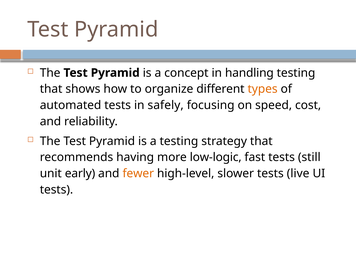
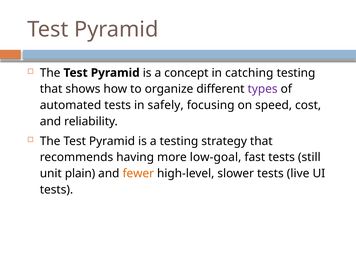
handling: handling -> catching
types colour: orange -> purple
low-logic: low-logic -> low-goal
early: early -> plain
